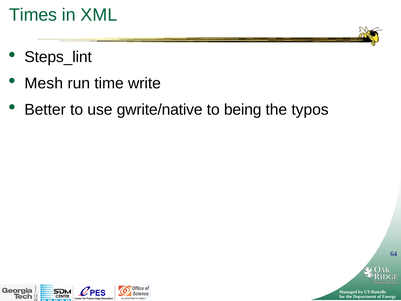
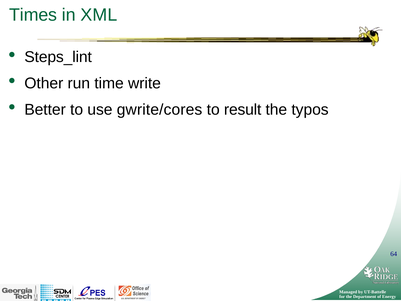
Mesh: Mesh -> Other
gwrite/native: gwrite/native -> gwrite/cores
being: being -> result
